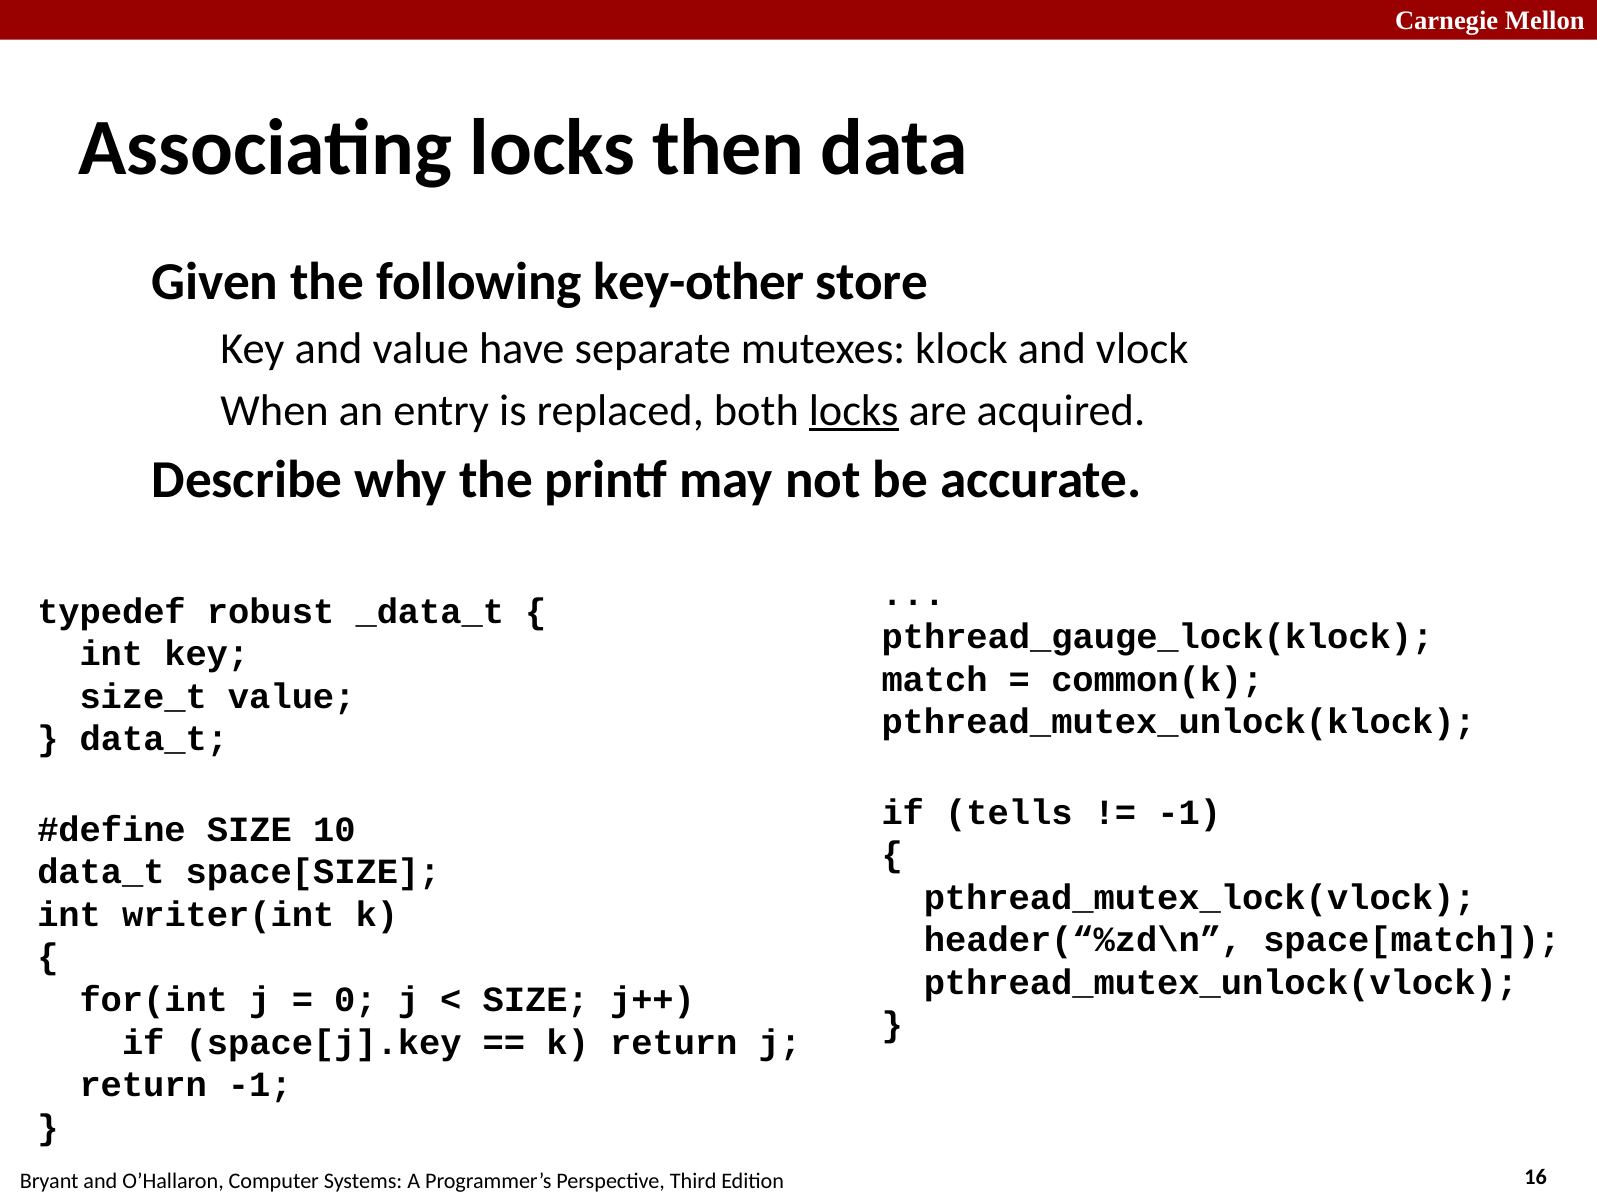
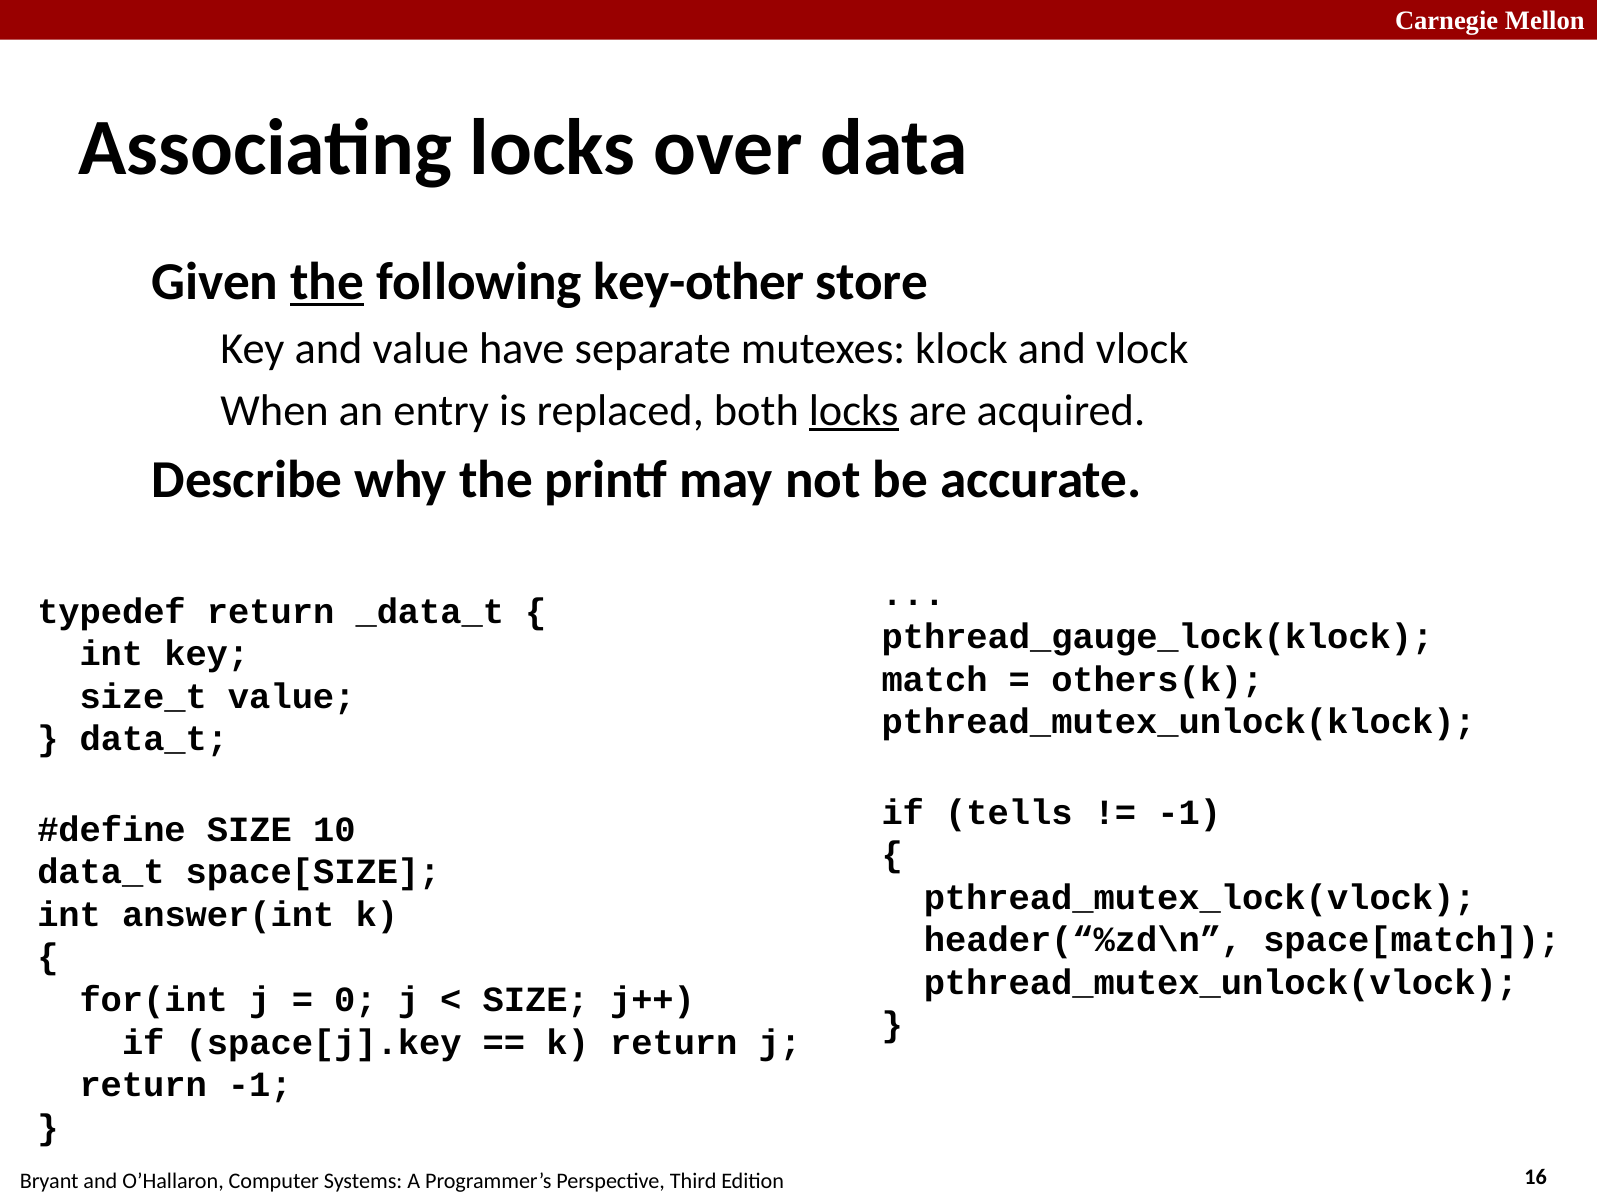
then: then -> over
the at (327, 282) underline: none -> present
typedef robust: robust -> return
common(k: common(k -> others(k
writer(int: writer(int -> answer(int
